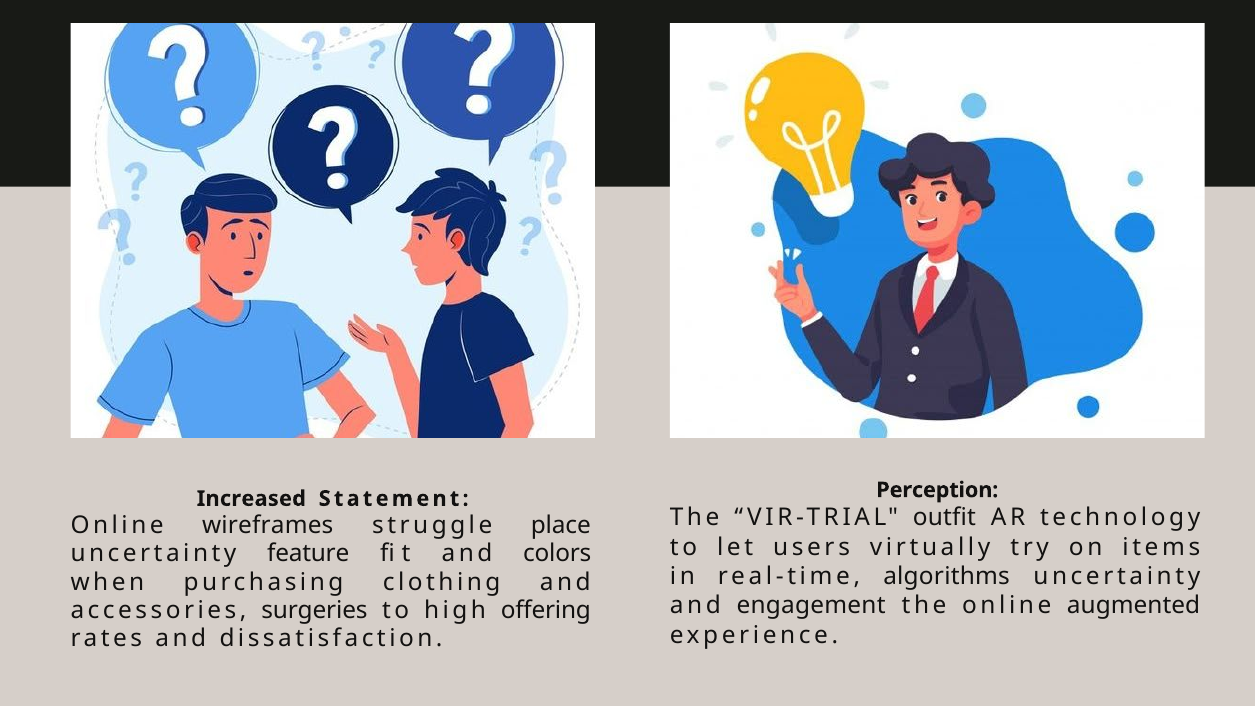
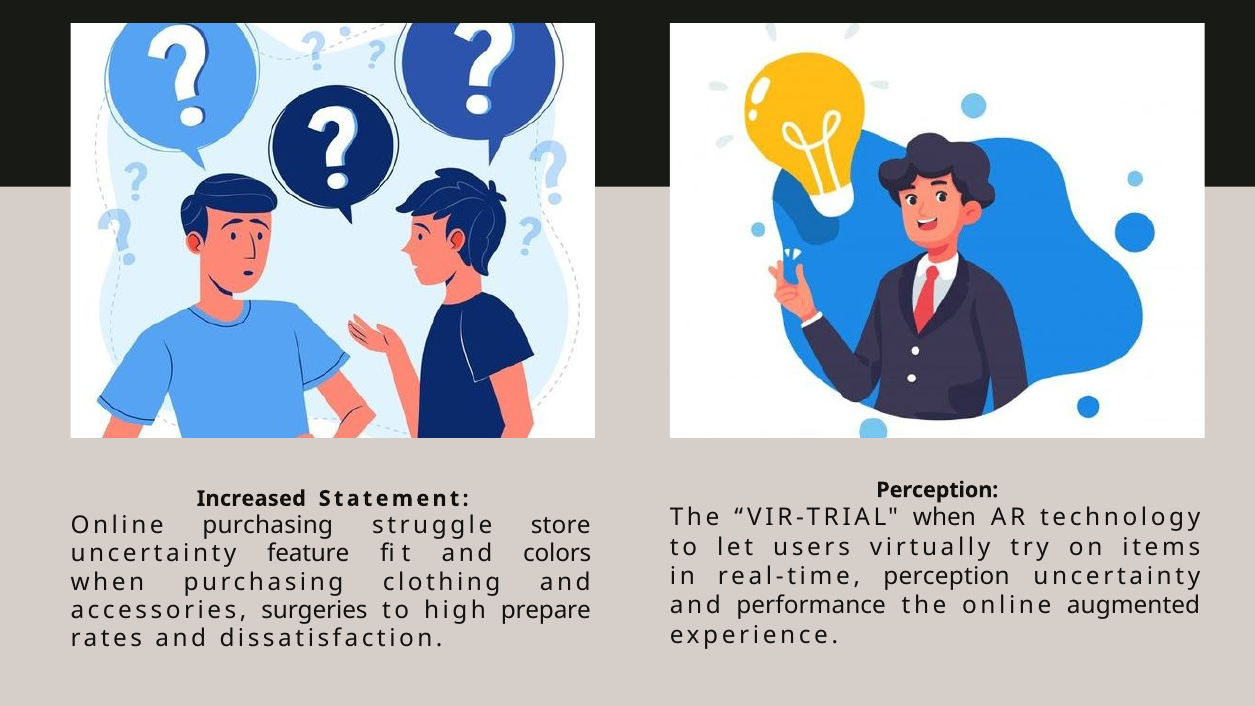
VIR-TRIAL outfit: outfit -> when
Online wireframes: wireframes -> purchasing
place: place -> store
real-time algorithms: algorithms -> perception
engagement: engagement -> performance
offering: offering -> prepare
